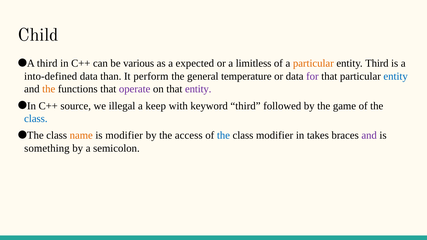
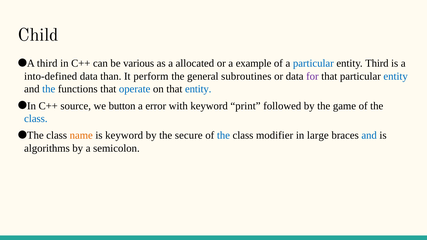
expected: expected -> allocated
limitless: limitless -> example
particular at (313, 63) colour: orange -> blue
temperature: temperature -> subroutines
the at (49, 89) colour: orange -> blue
operate colour: purple -> blue
entity at (198, 89) colour: purple -> blue
illegal: illegal -> button
keep: keep -> error
keyword third: third -> print
is modifier: modifier -> keyword
access: access -> secure
takes: takes -> large
and at (369, 136) colour: purple -> blue
something: something -> algorithms
